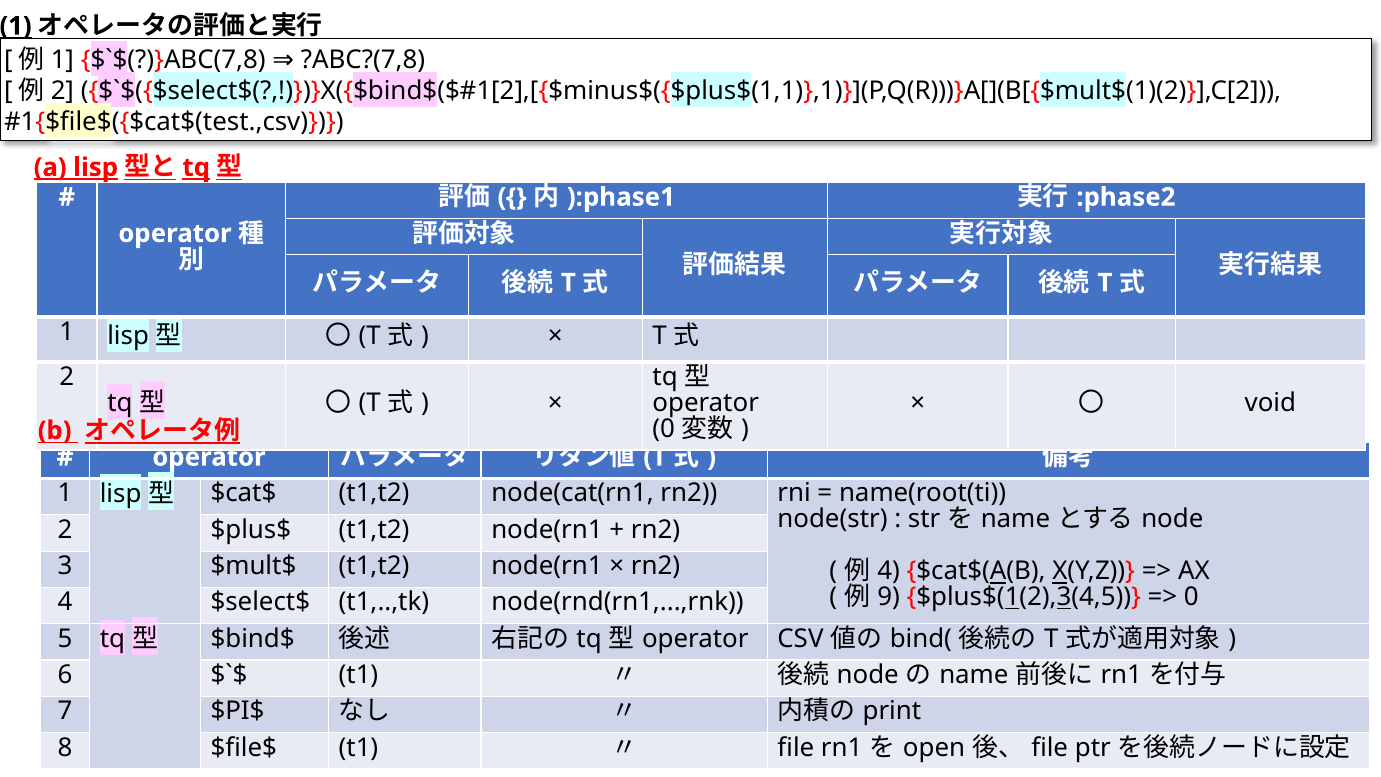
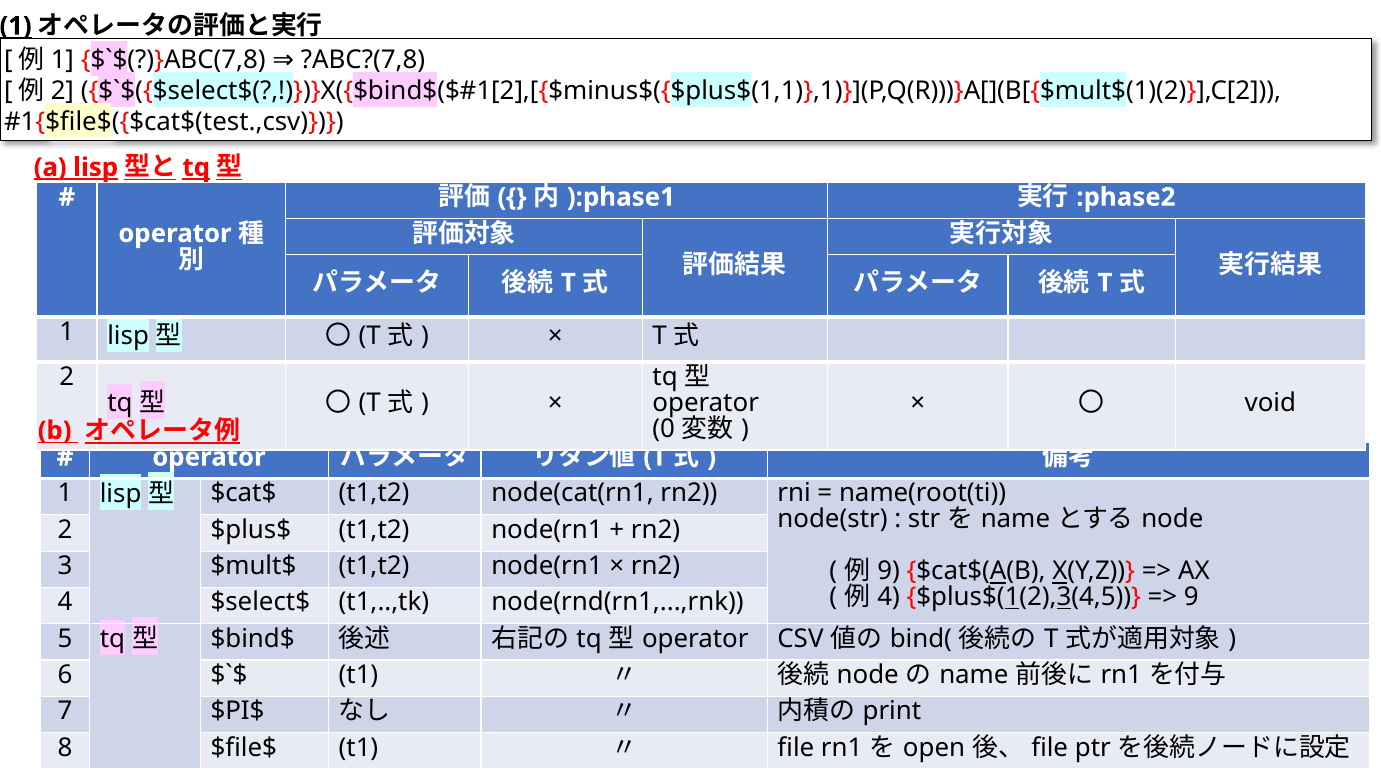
4 at (889, 571): 4 -> 9
9 at (889, 597): 9 -> 4
0 at (1191, 597): 0 -> 9
